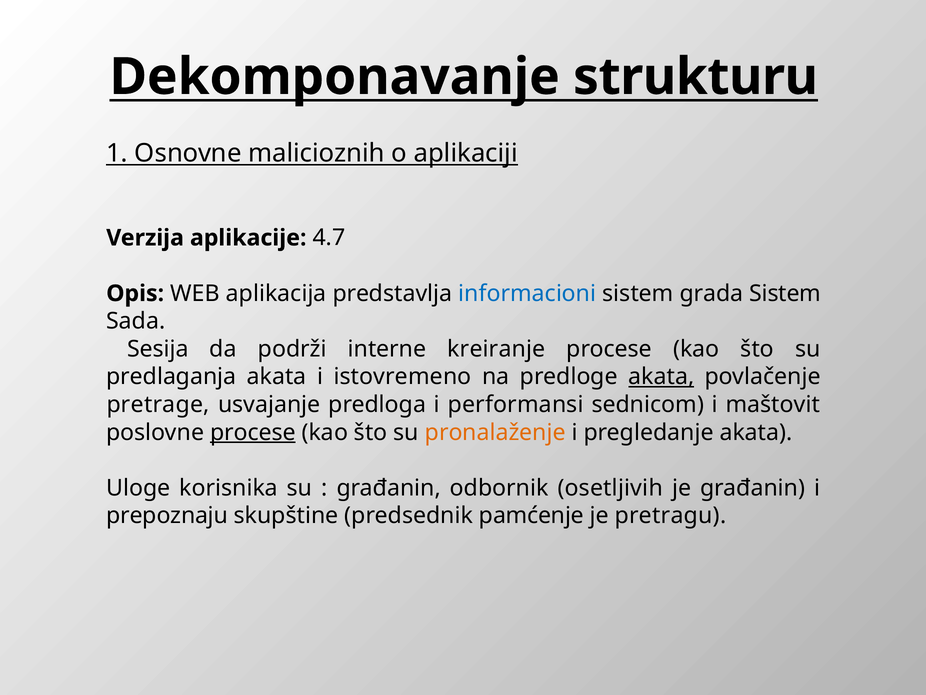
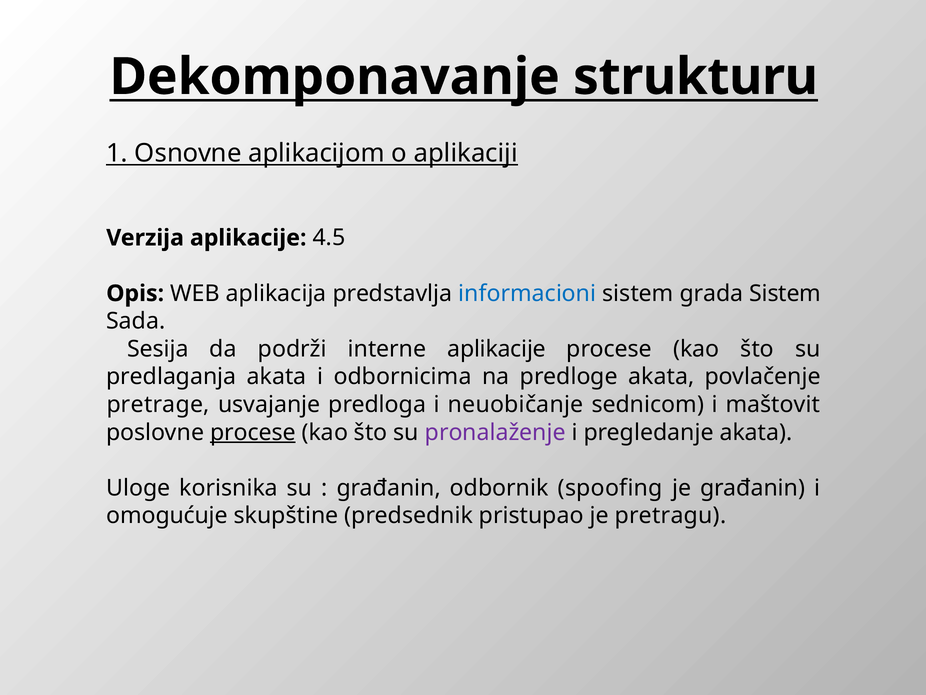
malicioznih: malicioznih -> aplikacijom
4.7: 4.7 -> 4.5
interne kreiranje: kreiranje -> aplikacije
istovremeno: istovremeno -> odbornicima
akata at (661, 377) underline: present -> none
performansi: performansi -> neuobičanje
pronalaženje colour: orange -> purple
osetljivih: osetljivih -> spoofing
prepoznaju: prepoznaju -> omogućuje
pamćenje: pamćenje -> pristupao
